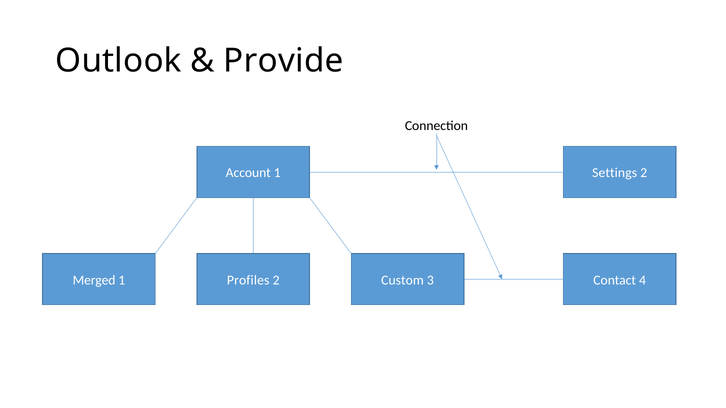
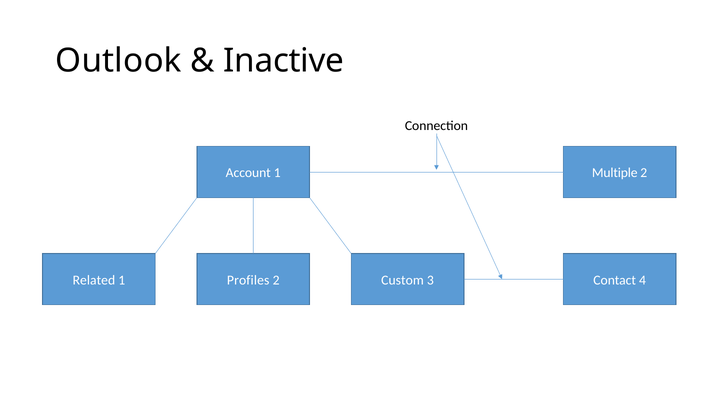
Provide: Provide -> Inactive
Settings: Settings -> Multiple
Merged: Merged -> Related
